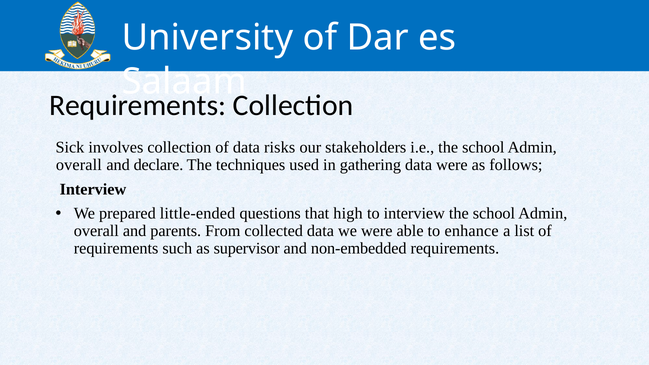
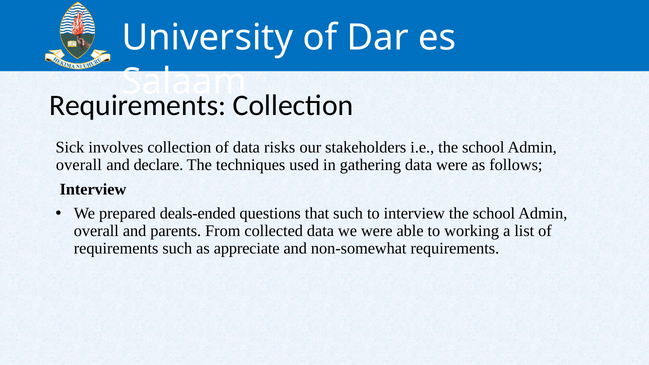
little-ended: little-ended -> deals-ended
that high: high -> such
enhance: enhance -> working
supervisor: supervisor -> appreciate
non-embedded: non-embedded -> non-somewhat
